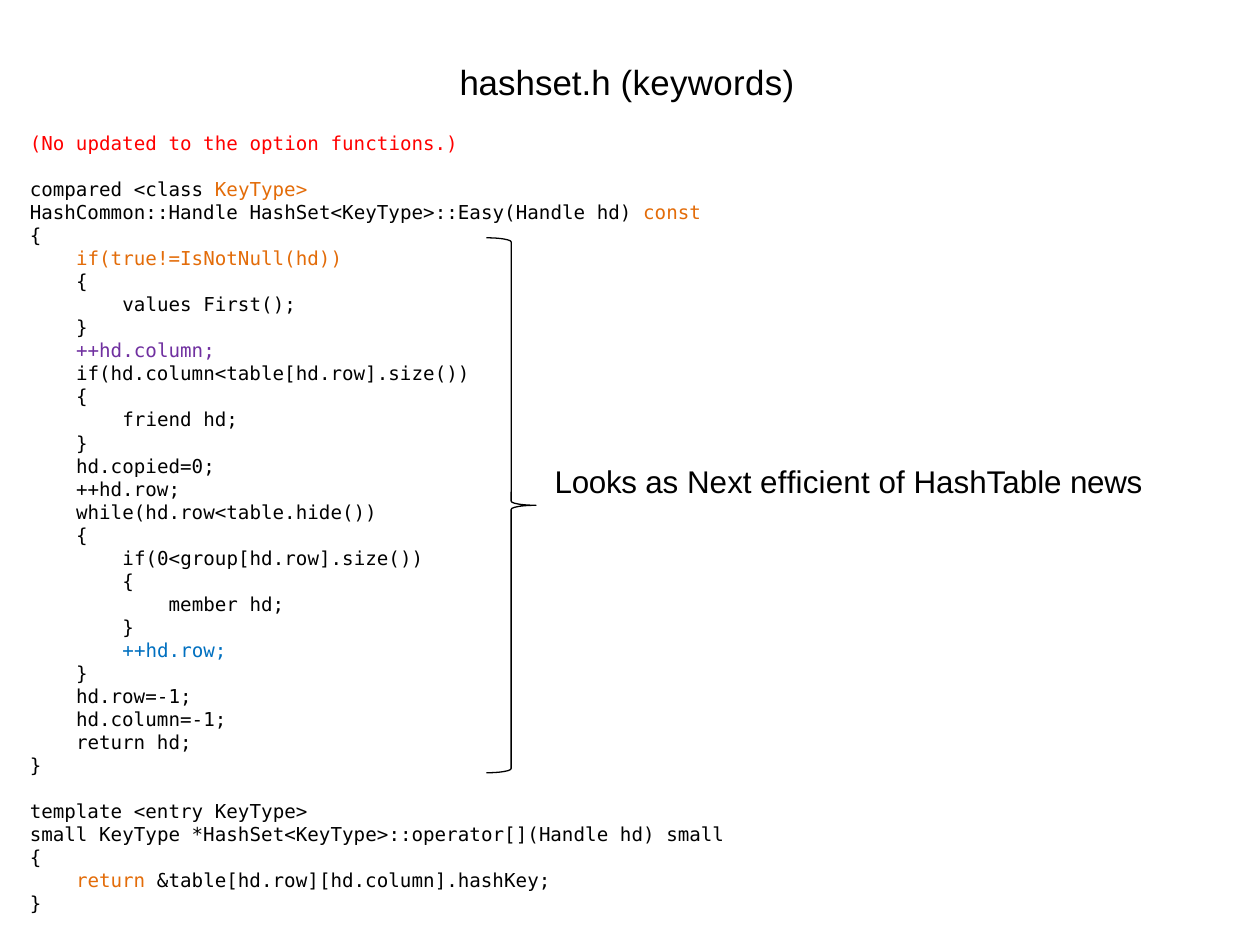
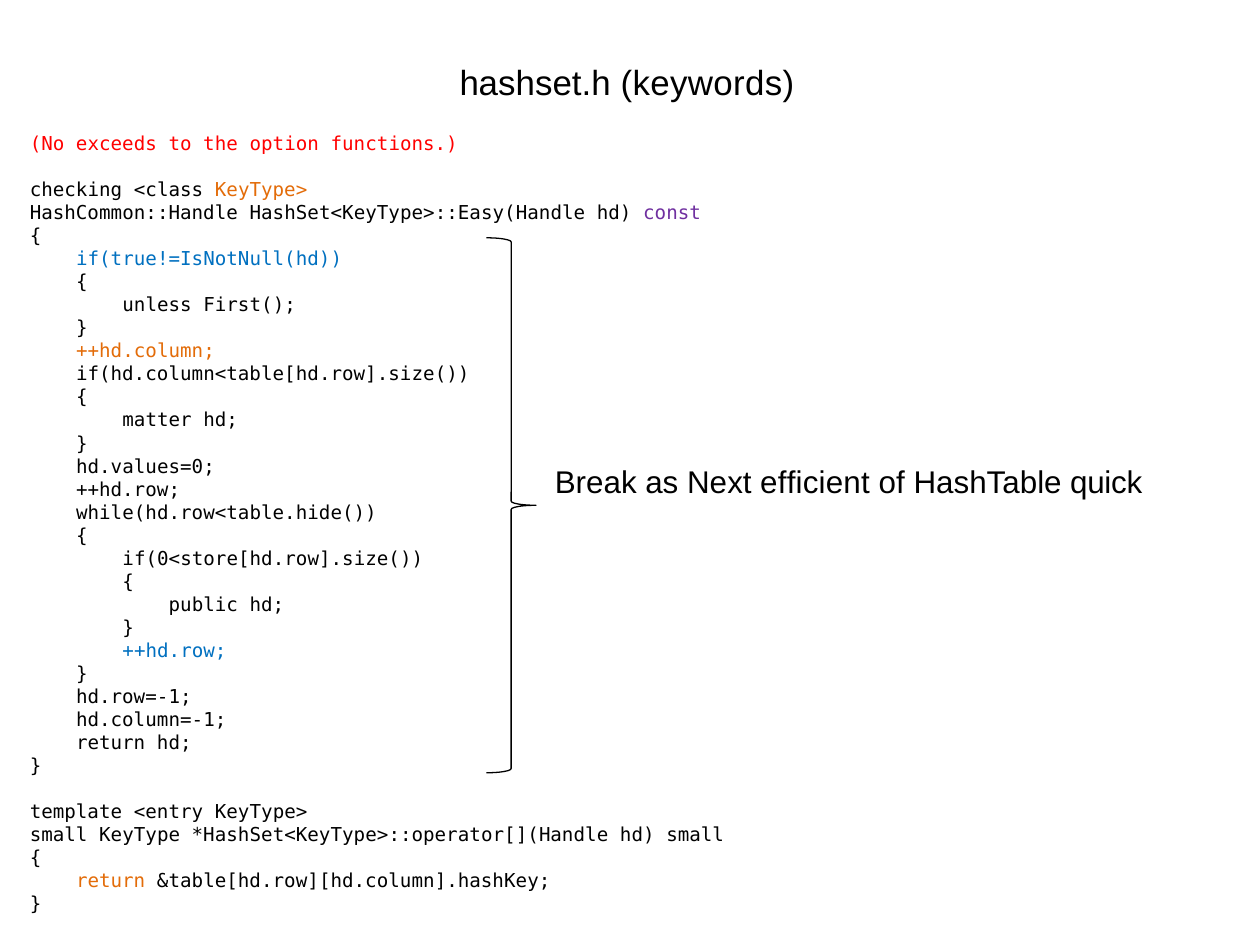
updated: updated -> exceeds
compared: compared -> checking
const colour: orange -> purple
if(true!=IsNotNull(hd colour: orange -> blue
values: values -> unless
++hd.column colour: purple -> orange
friend: friend -> matter
hd.copied=0: hd.copied=0 -> hd.values=0
Looks: Looks -> Break
news: news -> quick
if(0<group[hd.row].size(: if(0<group[hd.row].size( -> if(0<store[hd.row].size(
member: member -> public
